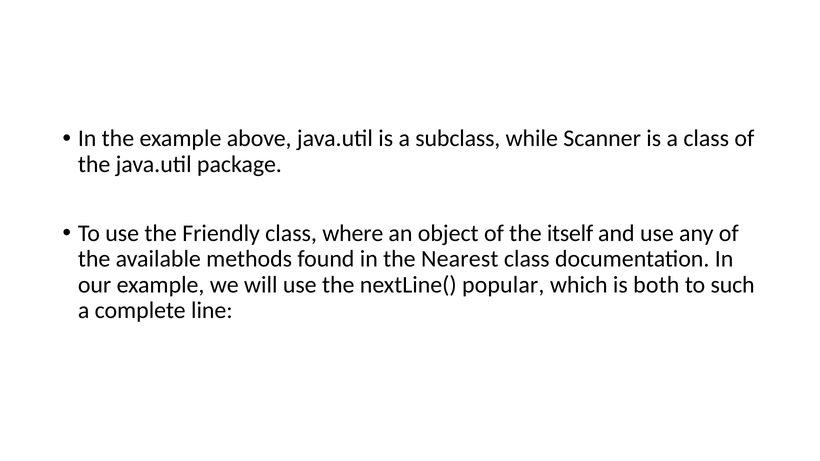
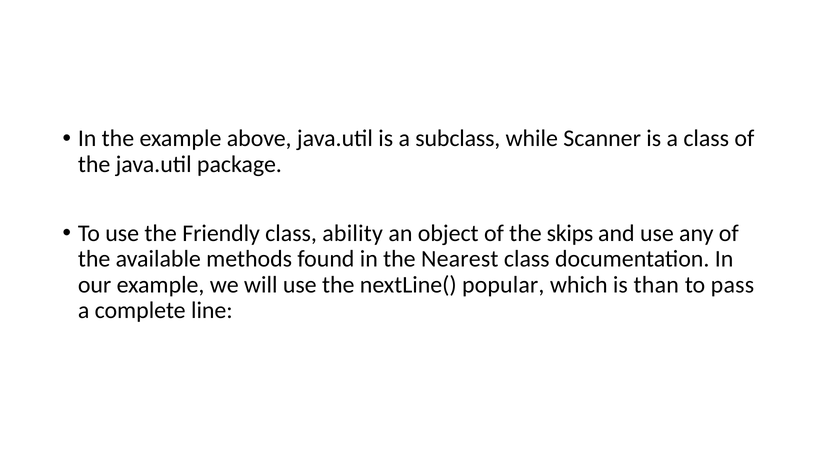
where: where -> ability
itself: itself -> skips
both: both -> than
such: such -> pass
